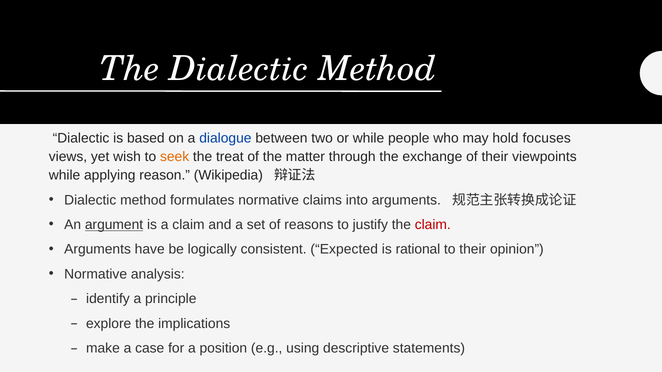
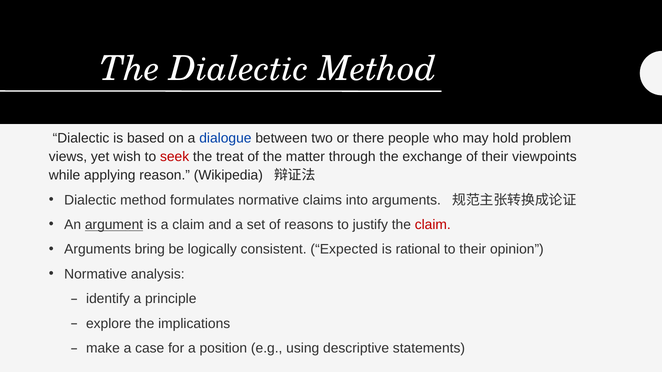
or while: while -> there
focuses: focuses -> problem
seek colour: orange -> red
have: have -> bring
